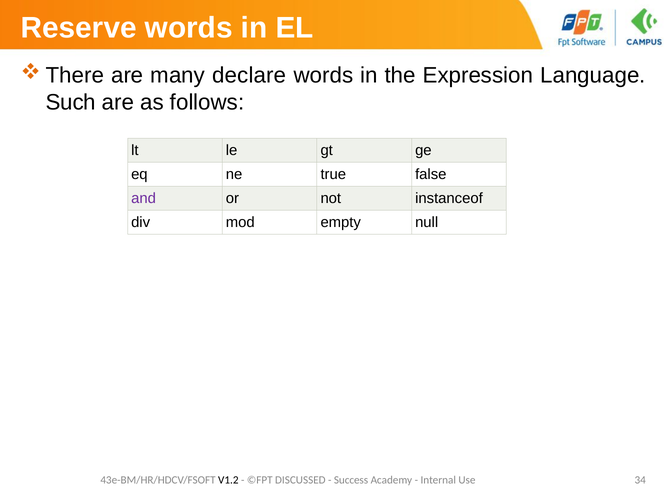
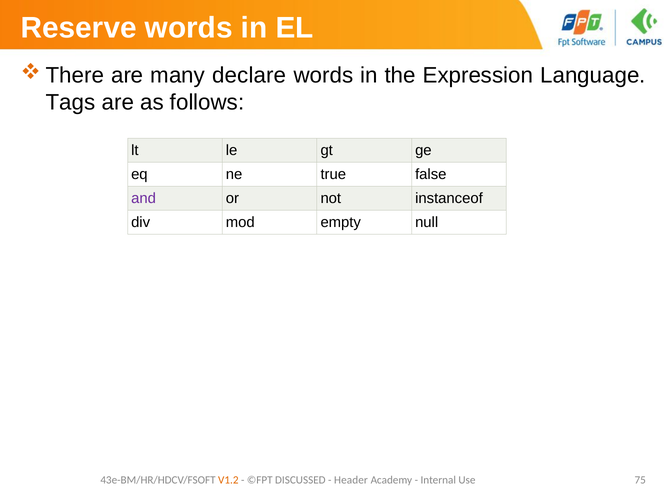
Such: Such -> Tags
V1.2 colour: black -> orange
Success: Success -> Header
34: 34 -> 75
